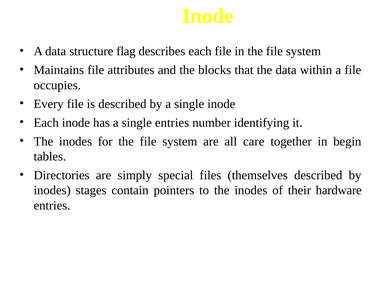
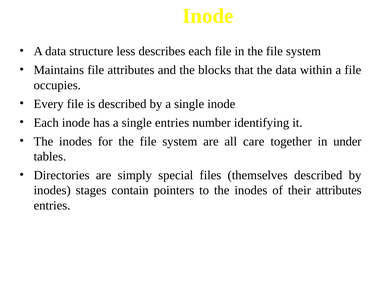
flag: flag -> less
begin: begin -> under
their hardware: hardware -> attributes
